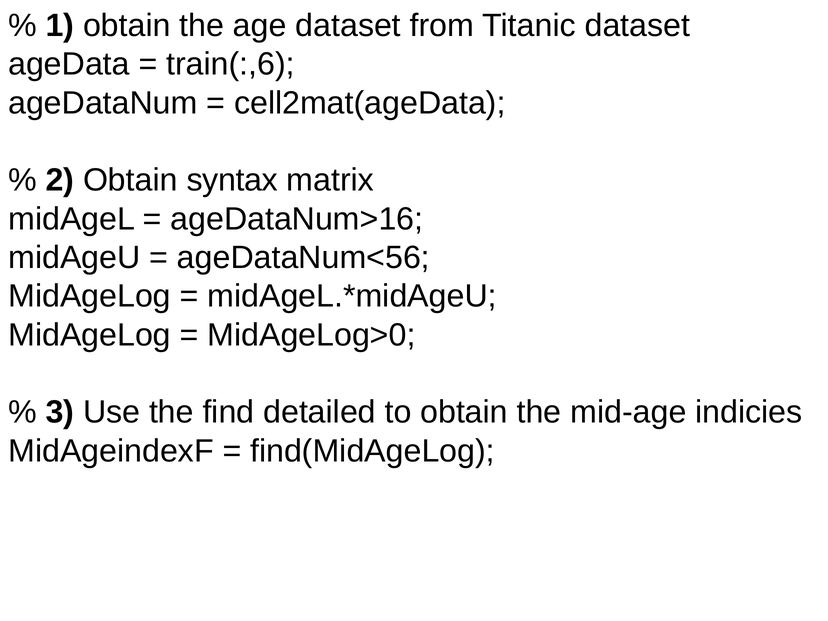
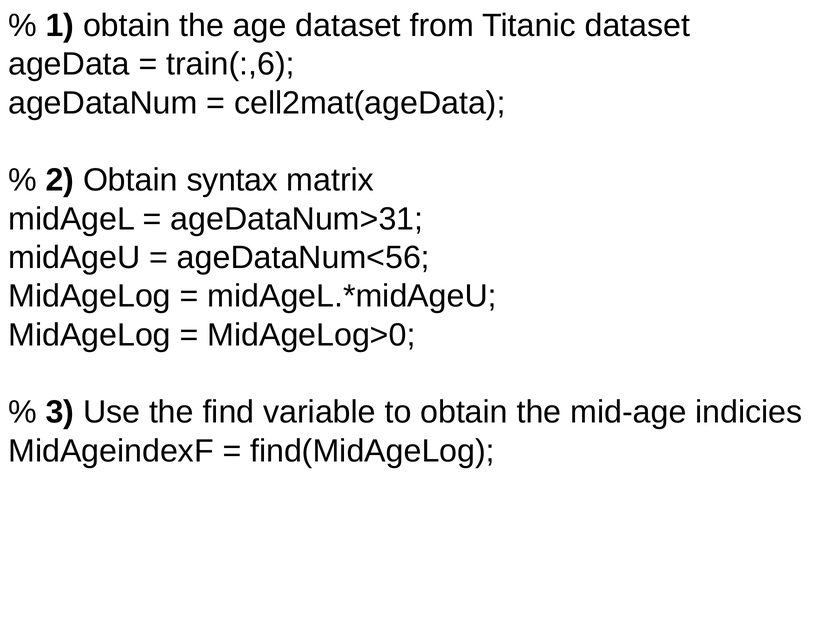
ageDataNum>16: ageDataNum>16 -> ageDataNum>31
detailed: detailed -> variable
